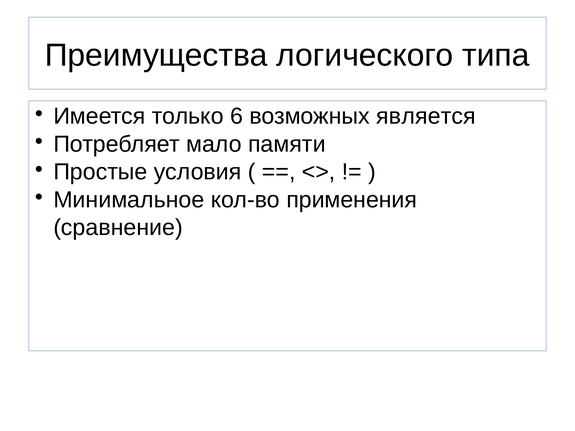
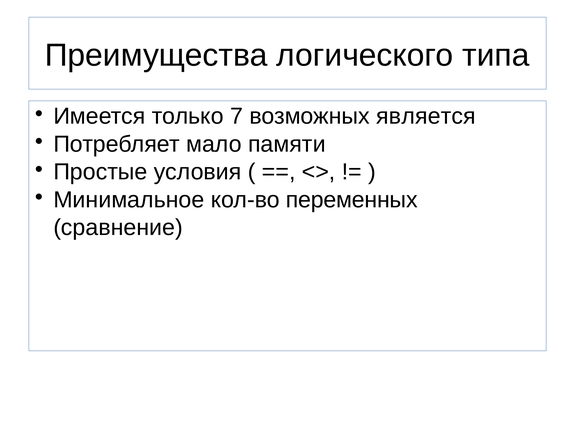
6: 6 -> 7
применения: применения -> переменных
